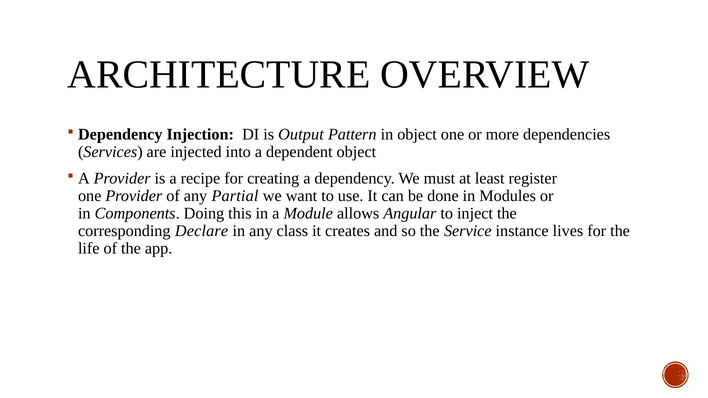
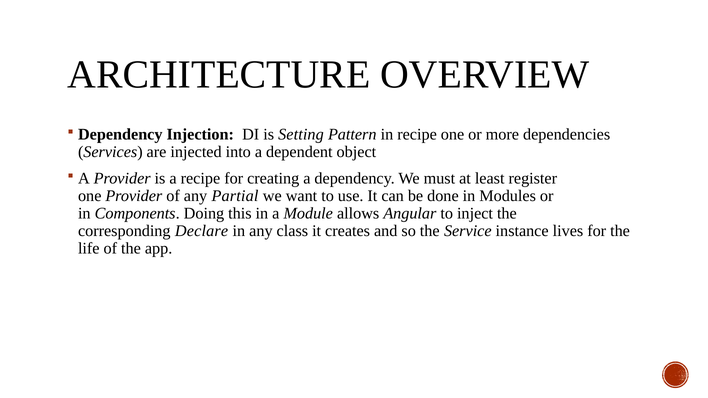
Output: Output -> Setting
in object: object -> recipe
